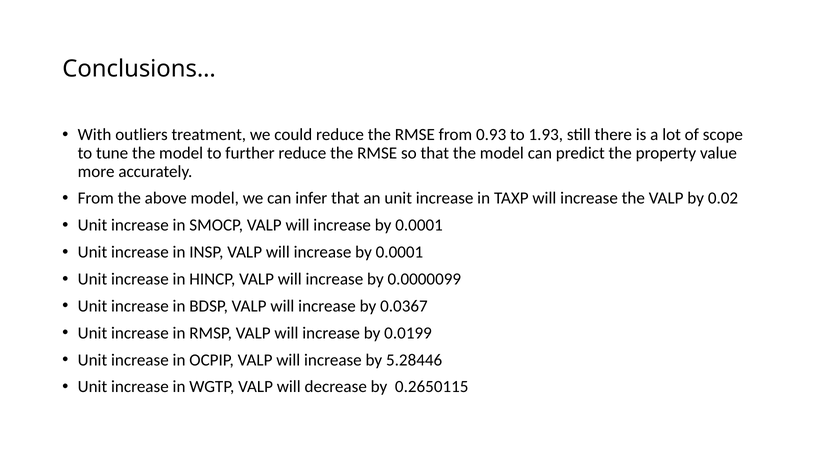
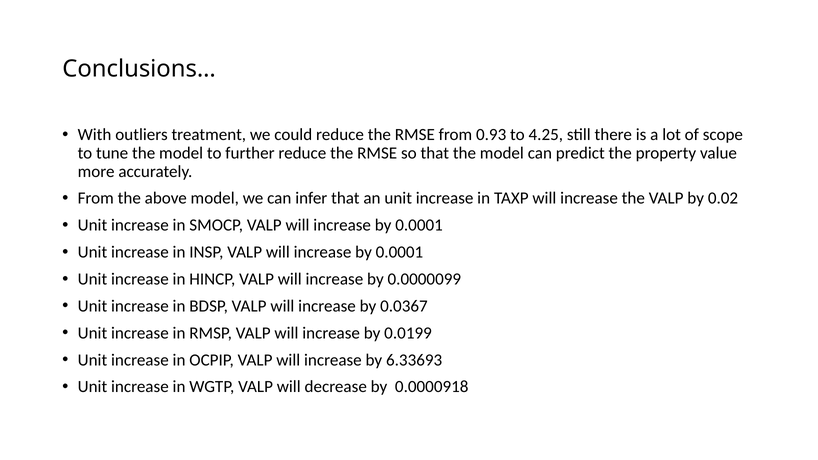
1.93: 1.93 -> 4.25
5.28446: 5.28446 -> 6.33693
0.2650115: 0.2650115 -> 0.0000918
